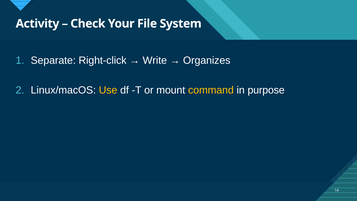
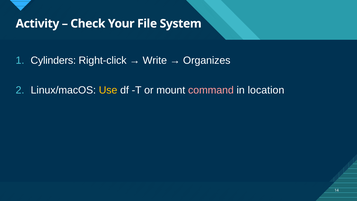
Separate: Separate -> Cylinders
command colour: yellow -> pink
purpose: purpose -> location
